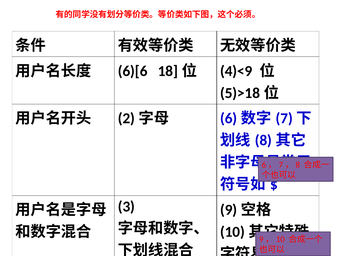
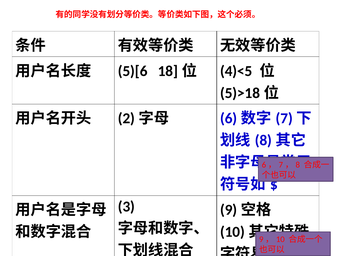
6)[6: 6)[6 -> 5)[6
4)<9: 4)<9 -> 4)<5
